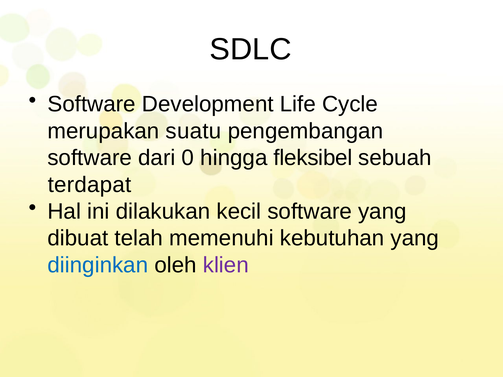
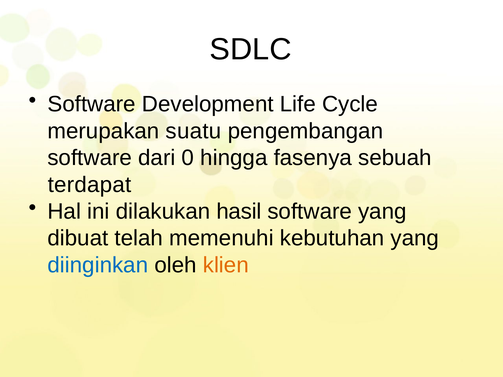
fleksibel: fleksibel -> fasenya
kecil: kecil -> hasil
klien colour: purple -> orange
